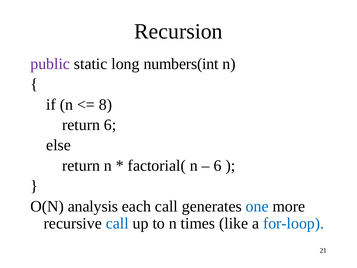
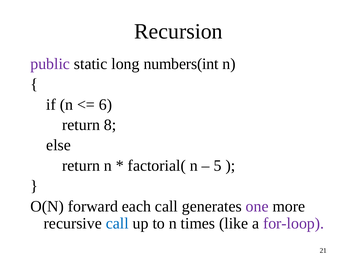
8: 8 -> 6
return 6: 6 -> 8
6 at (218, 165): 6 -> 5
analysis: analysis -> forward
one colour: blue -> purple
for-loop colour: blue -> purple
